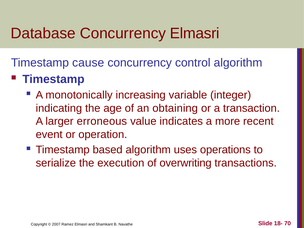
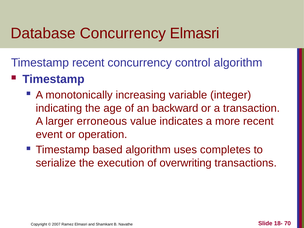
Timestamp cause: cause -> recent
obtaining: obtaining -> backward
operations: operations -> completes
